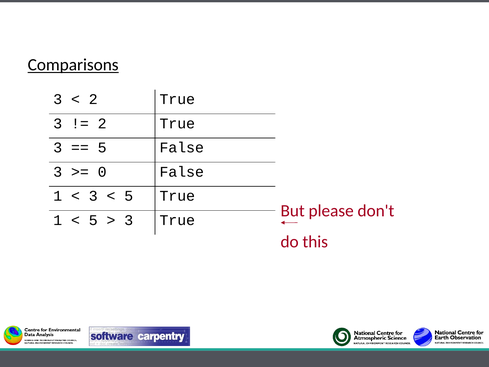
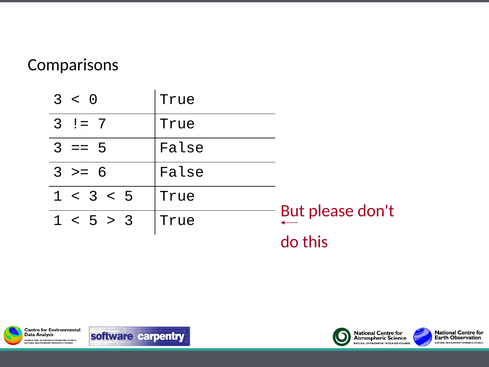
Comparisons underline: present -> none
2 at (93, 99): 2 -> 0
2 at (102, 123): 2 -> 7
0: 0 -> 6
